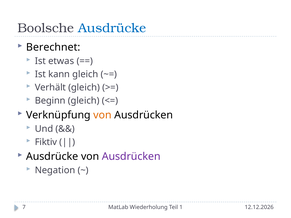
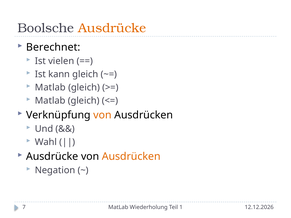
Ausdrücke at (112, 28) colour: blue -> orange
etwas: etwas -> vielen
Verhält at (50, 88): Verhält -> Matlab
Beginn at (50, 101): Beginn -> Matlab
Fiktiv: Fiktiv -> Wahl
Ausdrücken at (131, 157) colour: purple -> orange
